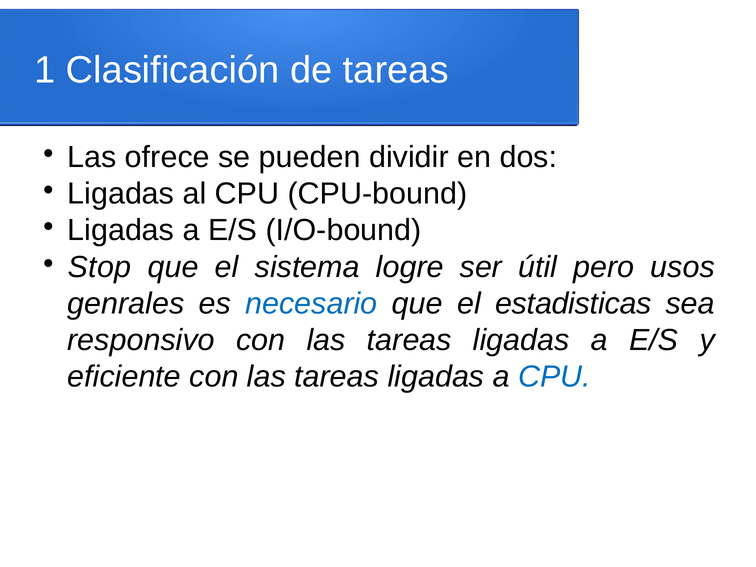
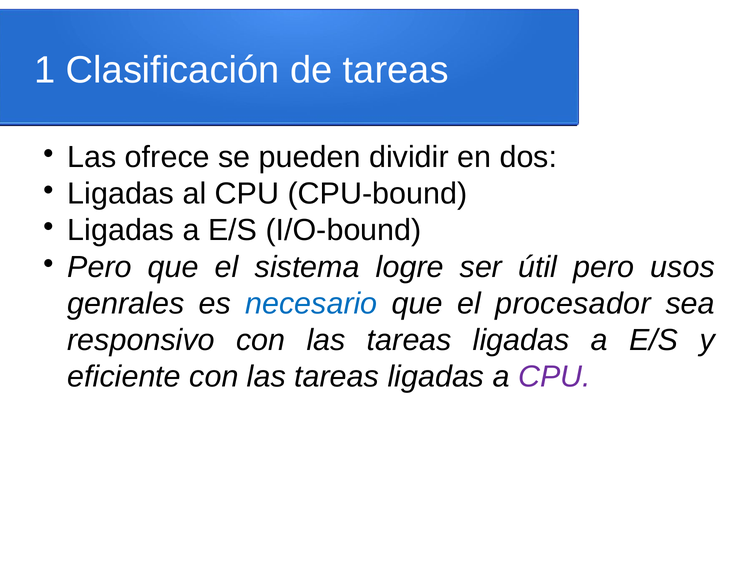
Stop at (99, 267): Stop -> Pero
estadisticas: estadisticas -> procesador
CPU at (555, 377) colour: blue -> purple
